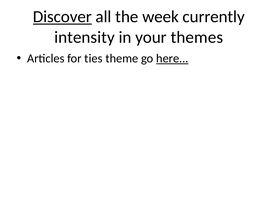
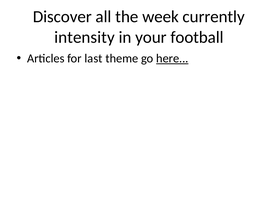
Discover underline: present -> none
themes: themes -> football
ties: ties -> last
